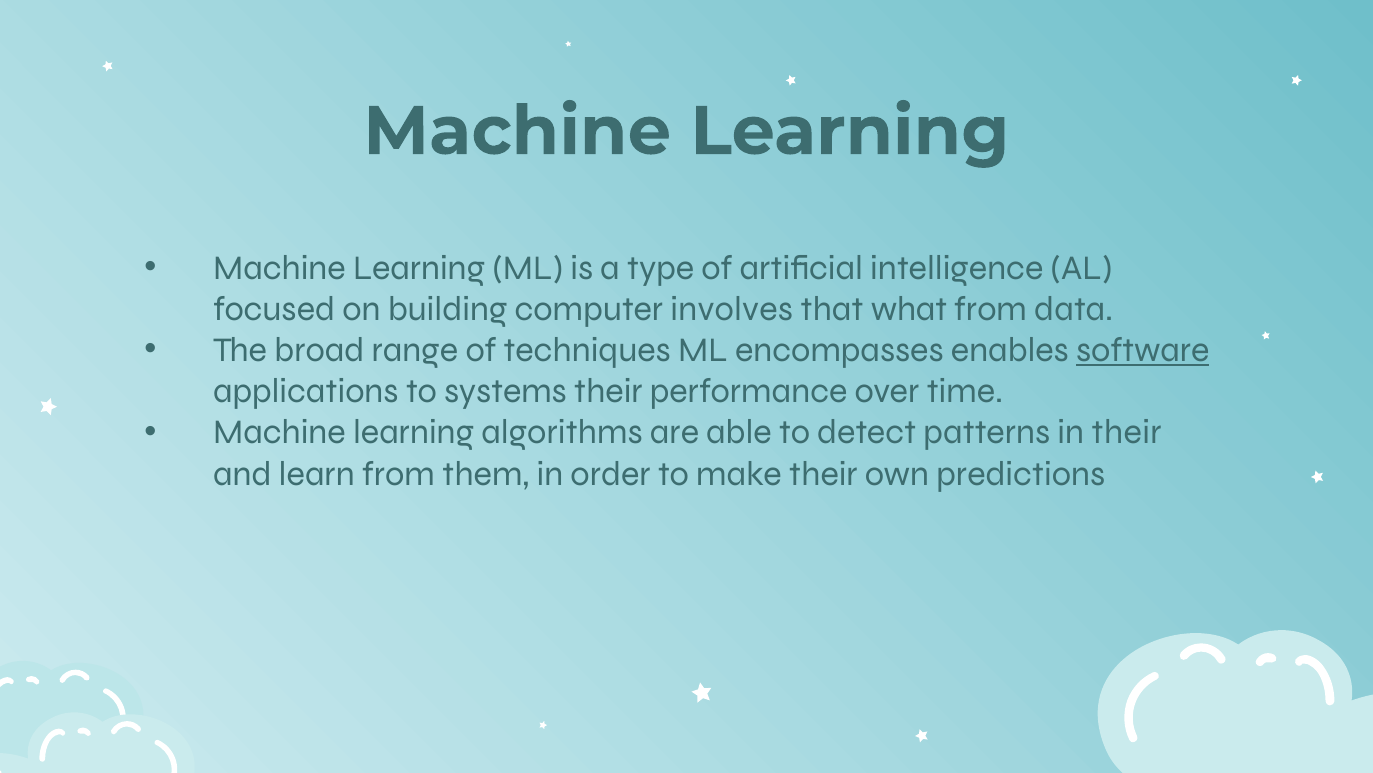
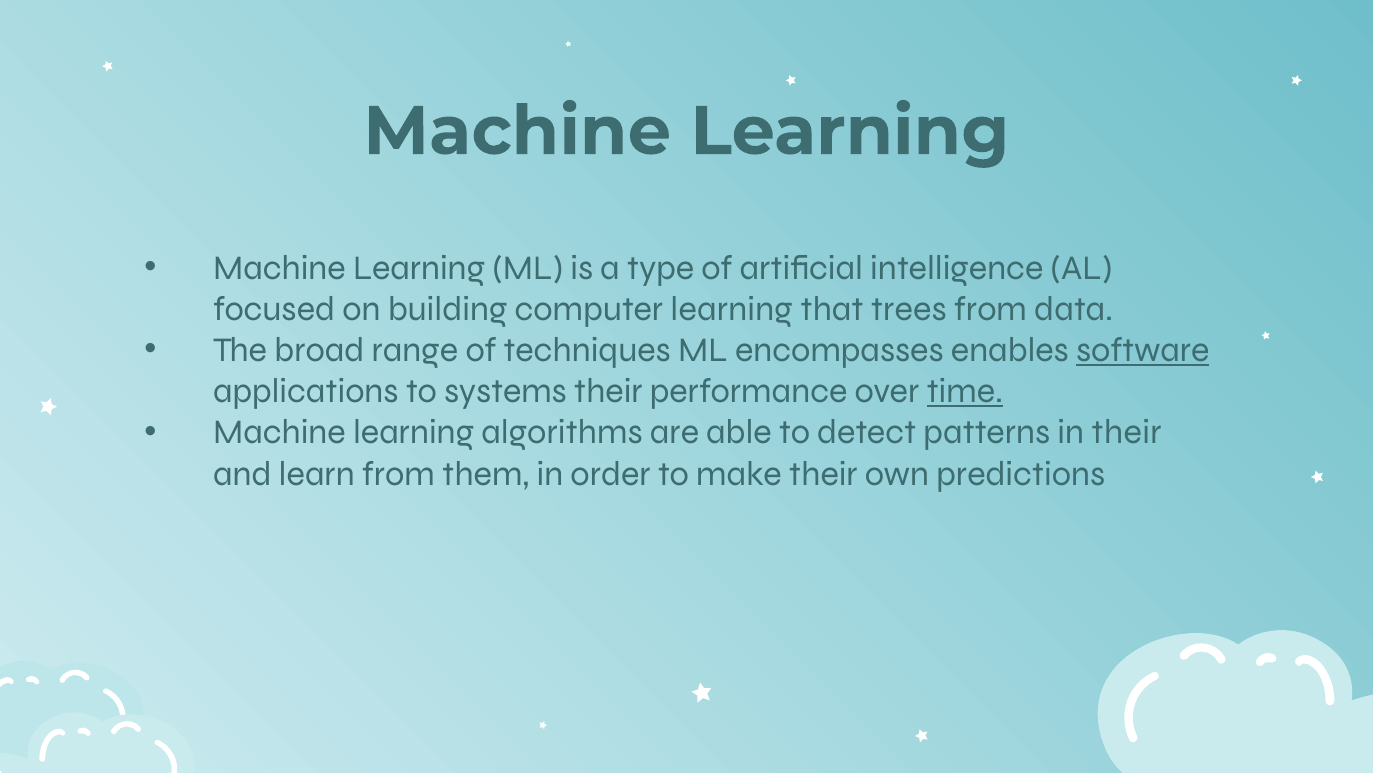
computer involves: involves -> learning
what: what -> trees
time underline: none -> present
